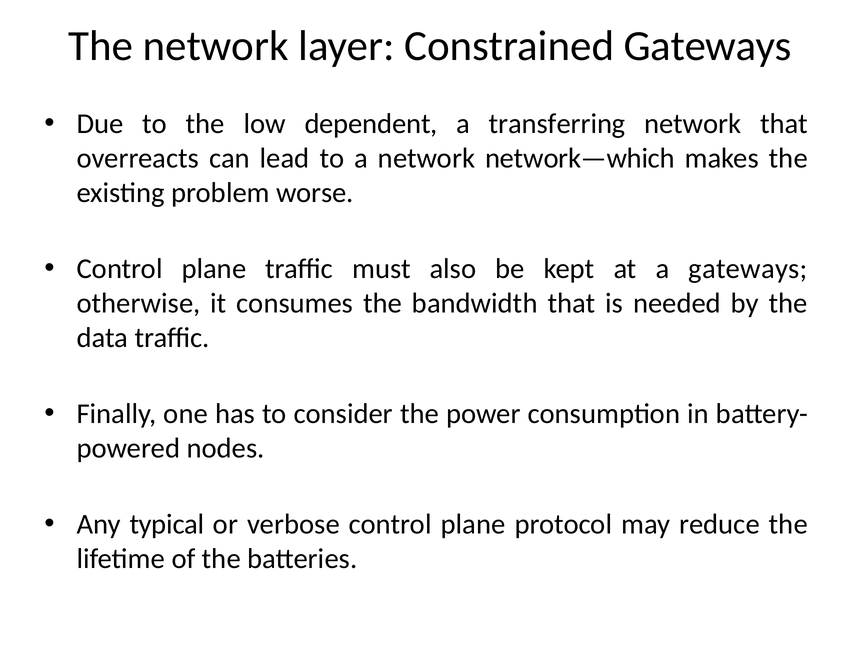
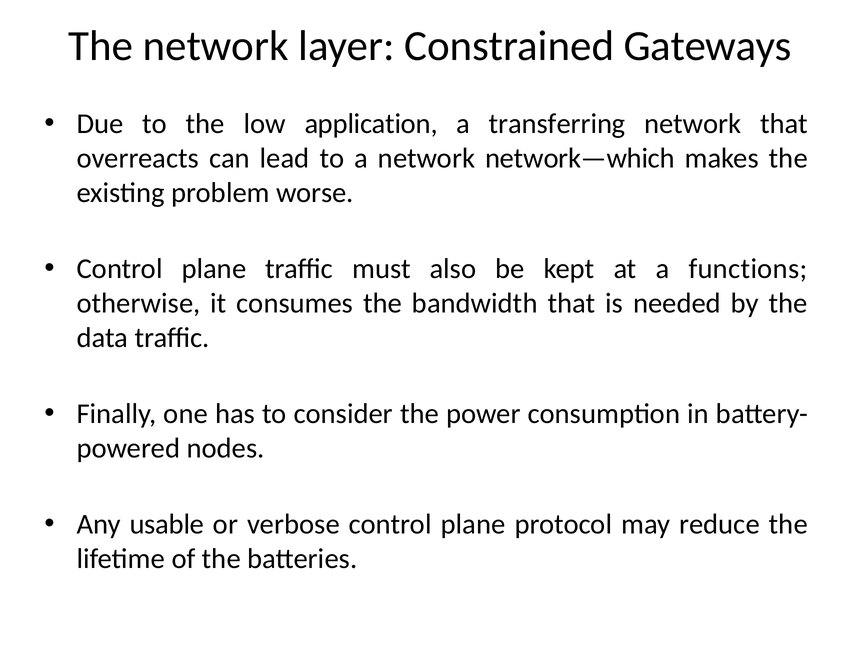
dependent: dependent -> application
a gateways: gateways -> functions
typical: typical -> usable
